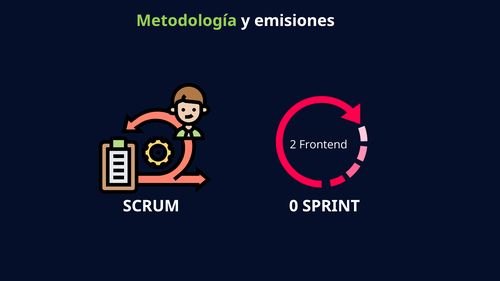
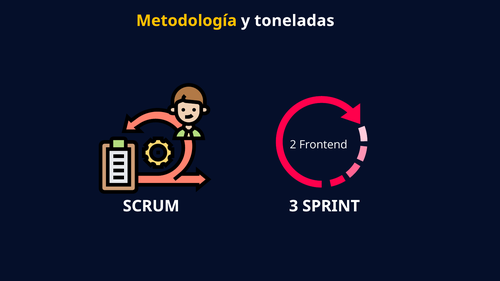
Metodología colour: light green -> yellow
emisiones: emisiones -> toneladas
0: 0 -> 3
